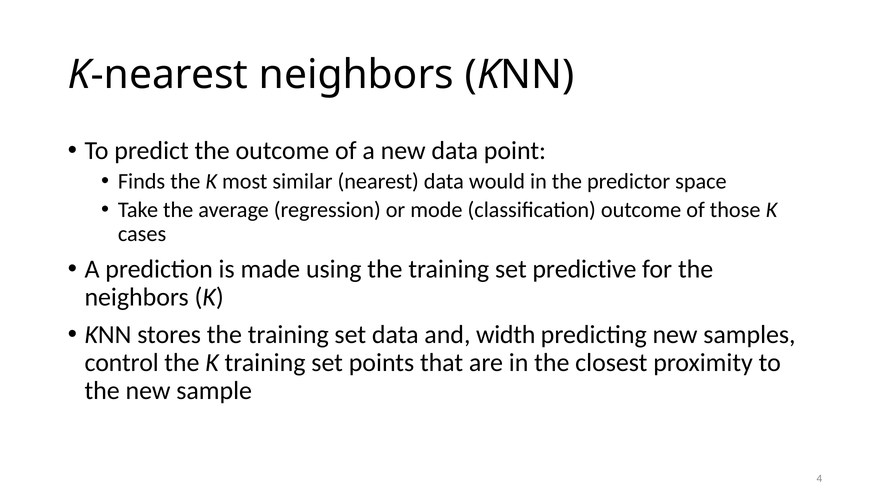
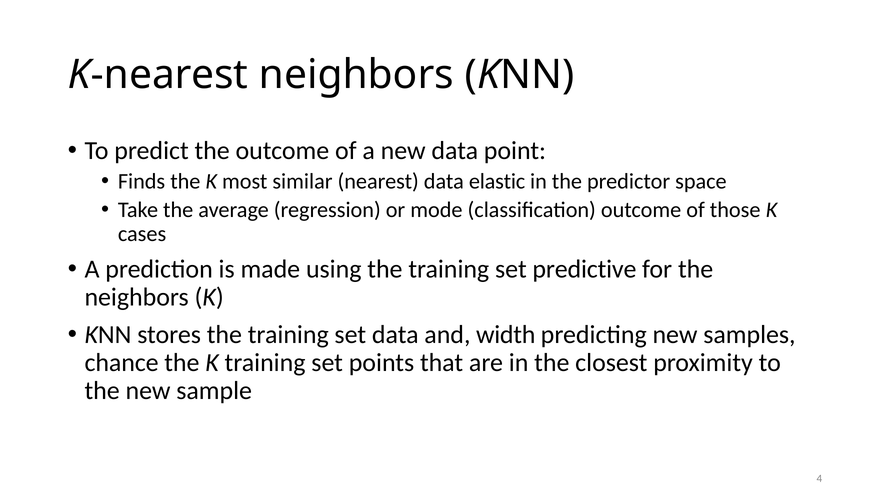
would: would -> elastic
control: control -> chance
